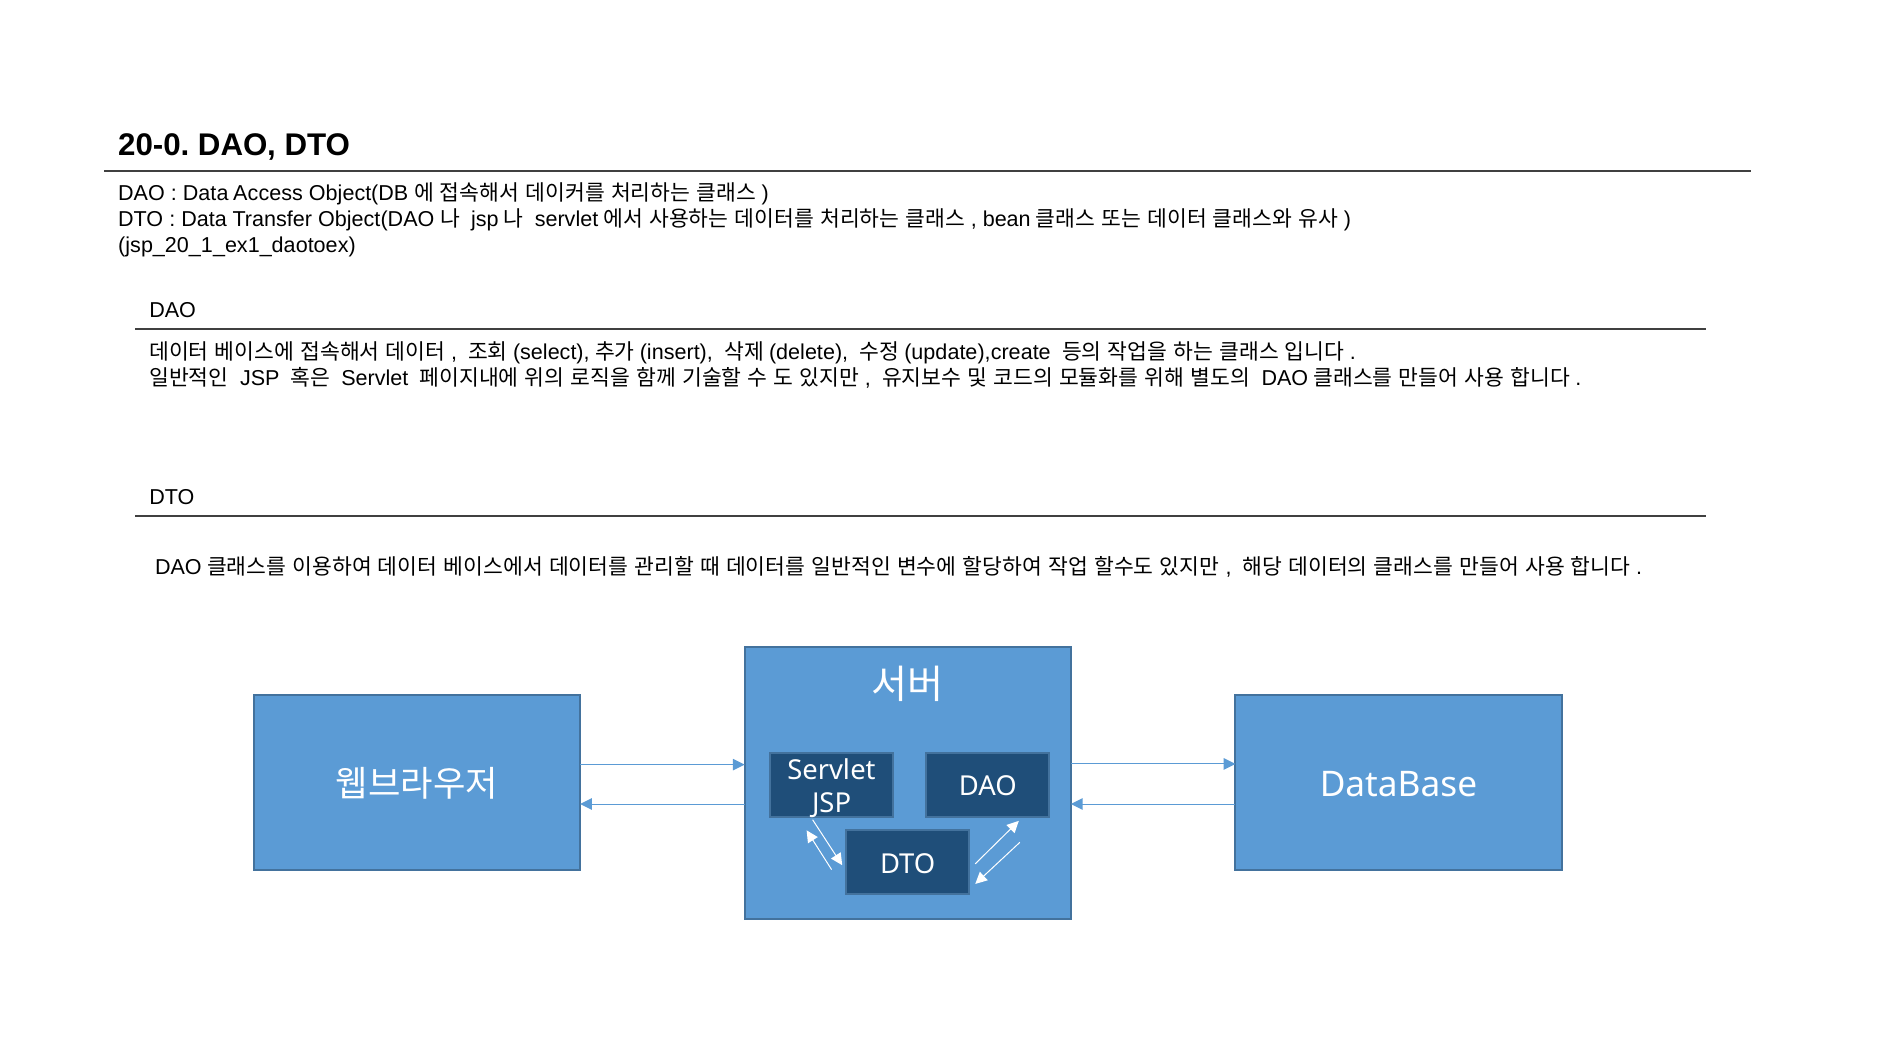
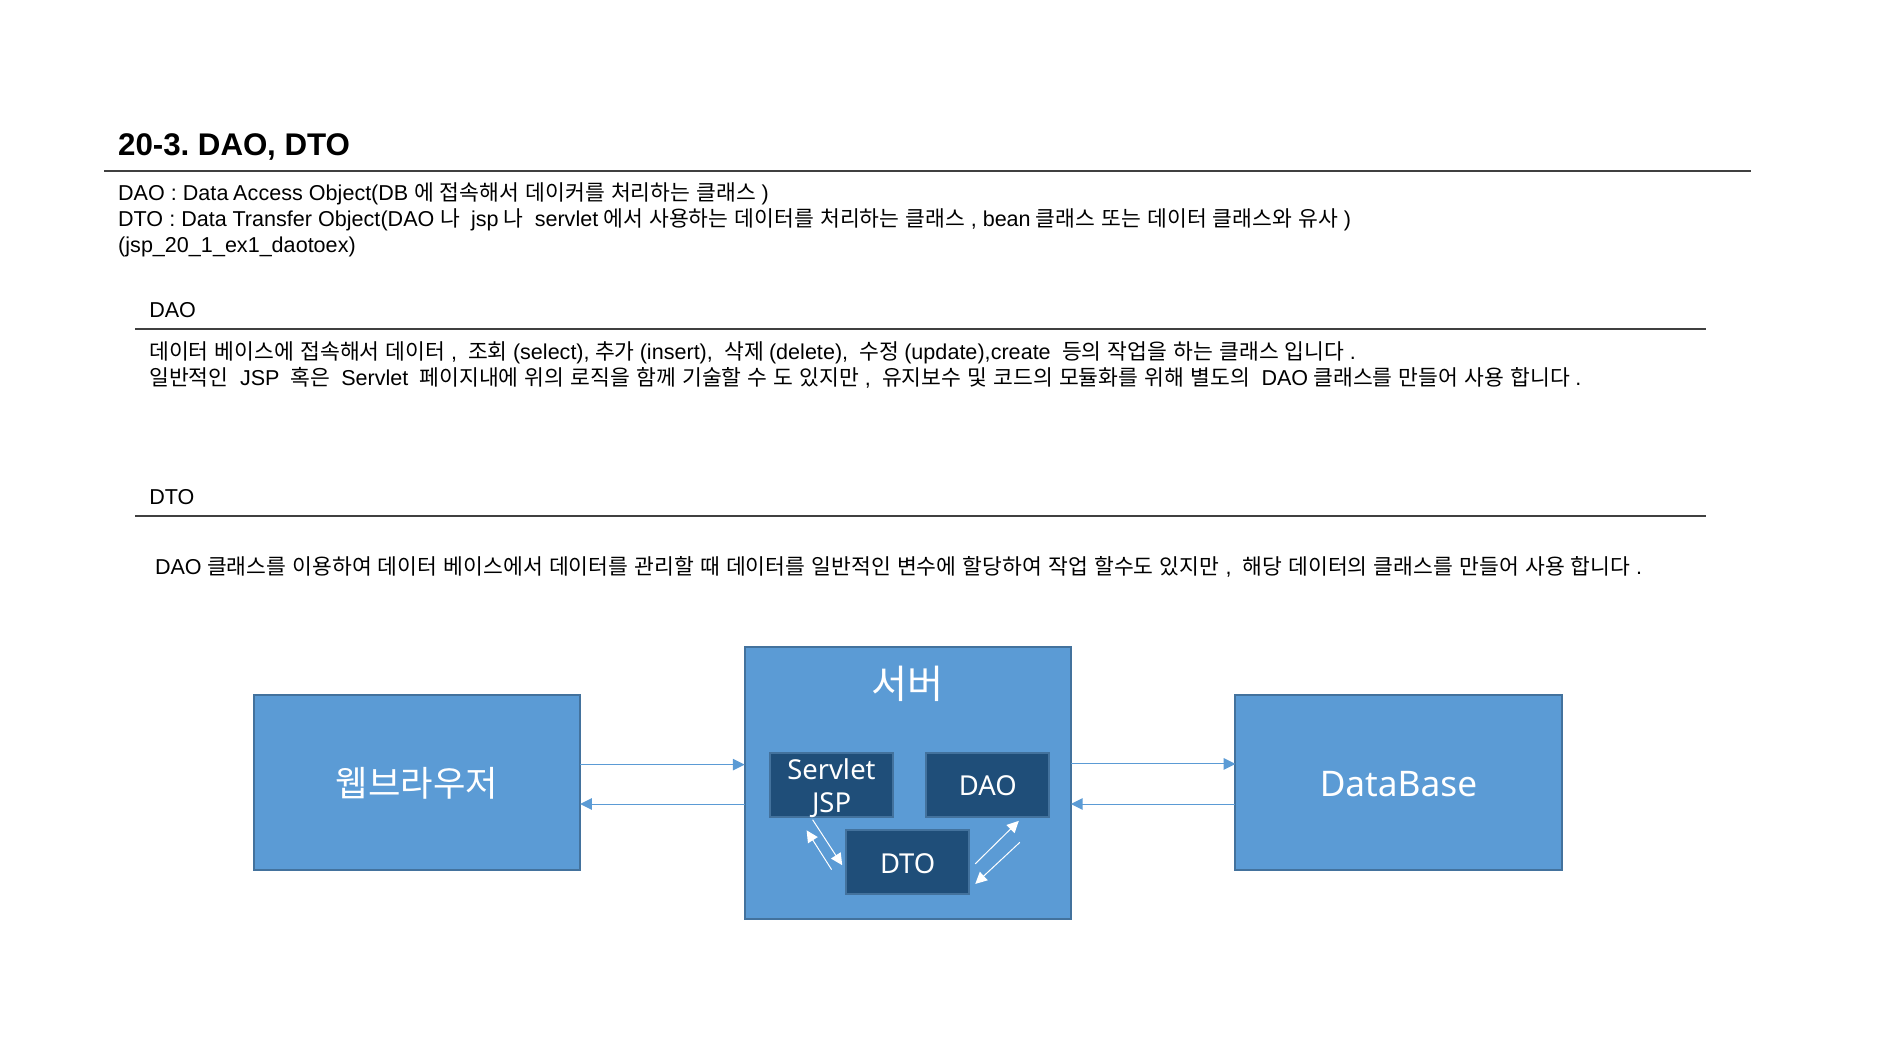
20-0: 20-0 -> 20-3
